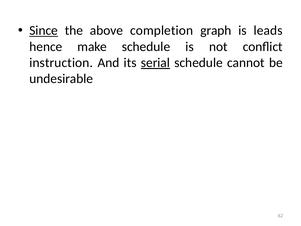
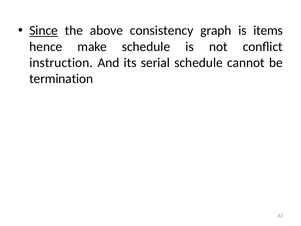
completion: completion -> consistency
leads: leads -> items
serial underline: present -> none
undesirable: undesirable -> termination
